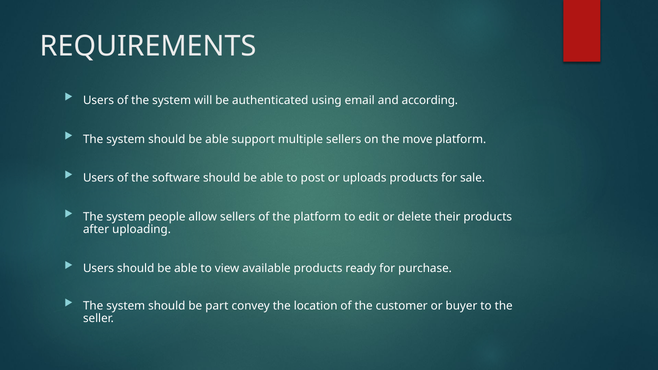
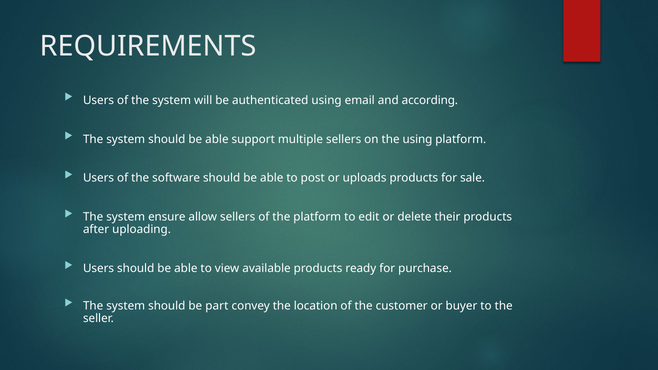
the move: move -> using
people: people -> ensure
